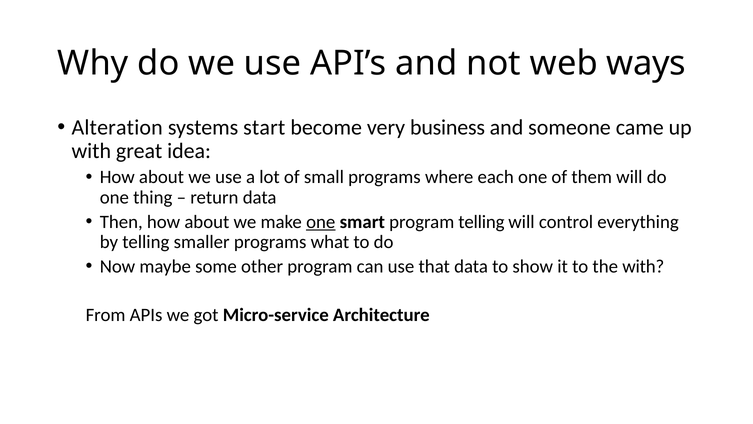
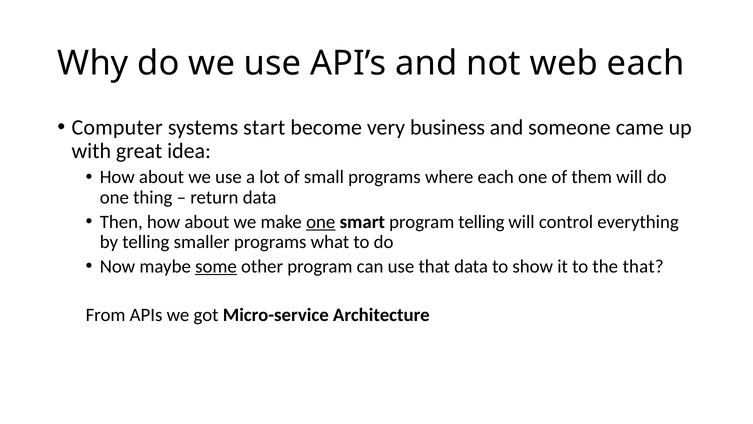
web ways: ways -> each
Alteration: Alteration -> Computer
some underline: none -> present
the with: with -> that
